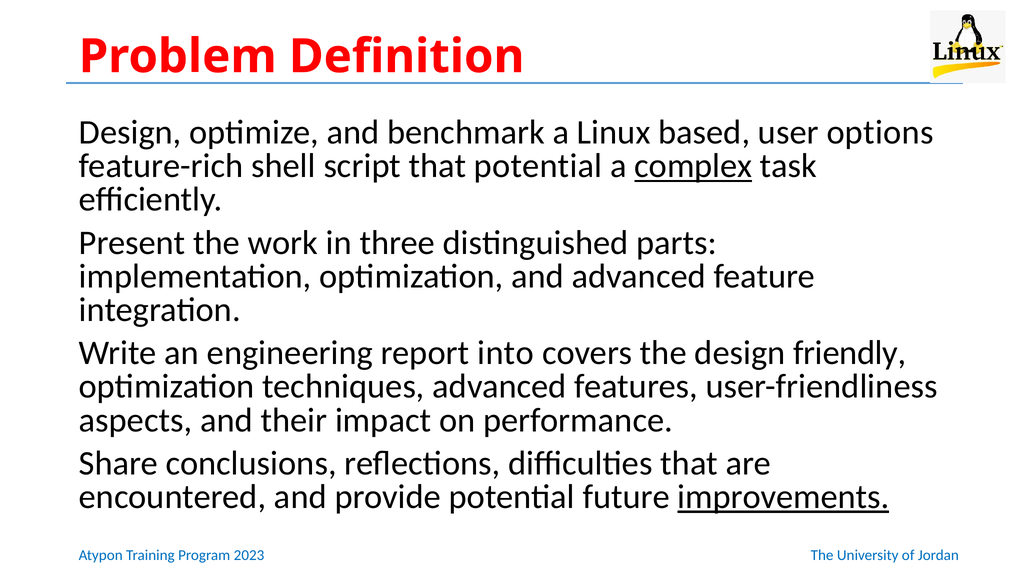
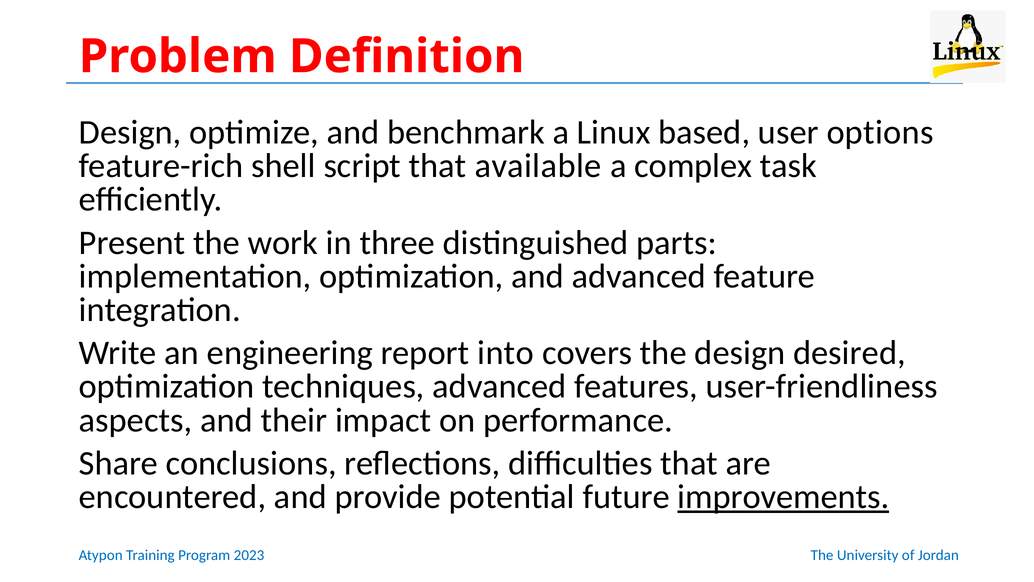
that potential: potential -> available
complex underline: present -> none
friendly: friendly -> desired
